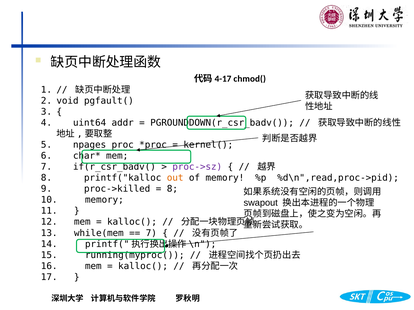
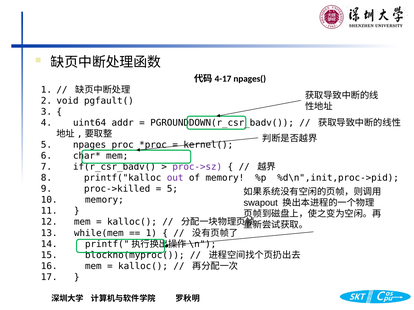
chmod(: chmod( -> npages(
out colour: orange -> purple
%d\n",read,proc->pid: %d\n",read,proc->pid -> %d\n",init,proc->pid
8 at (172, 189): 8 -> 5
7 at (151, 233): 7 -> 1
running(myproc(: running(myproc( -> blockno(myproc(
